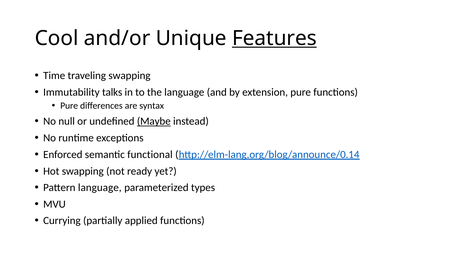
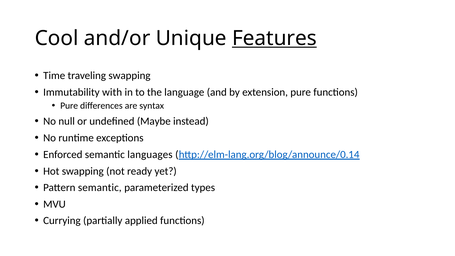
talks: talks -> with
Maybe underline: present -> none
functional: functional -> languages
Pattern language: language -> semantic
